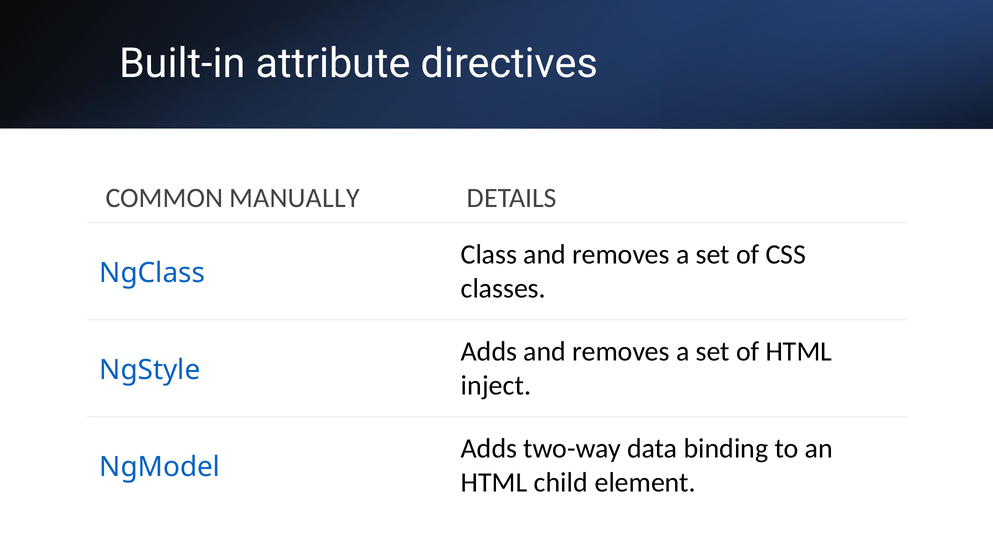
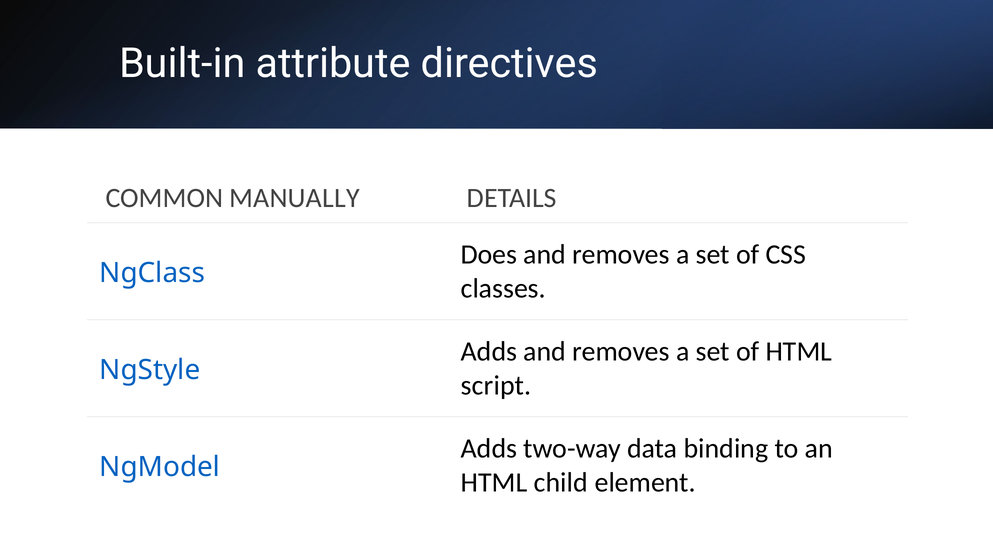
Class: Class -> Does
inject: inject -> script
